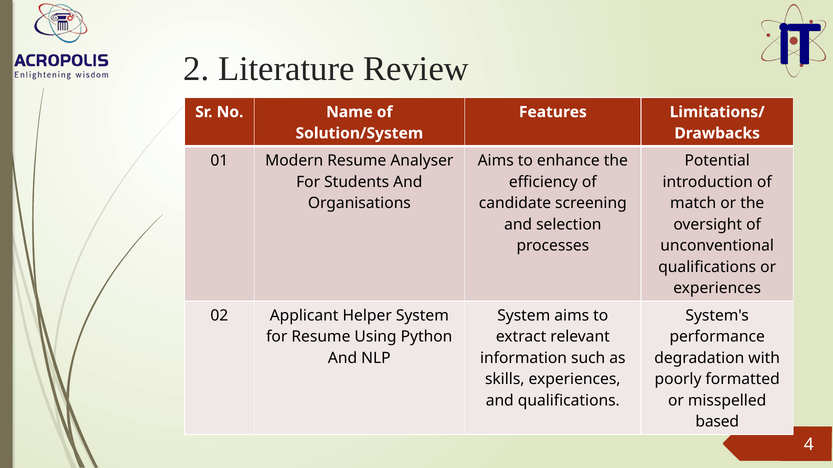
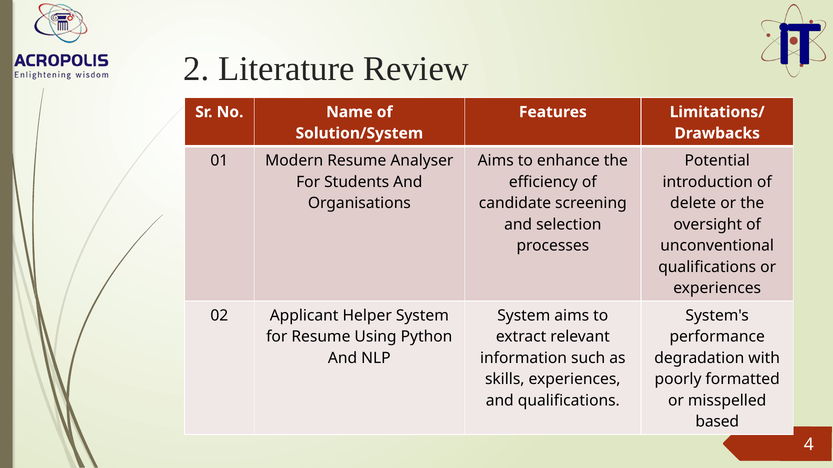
match: match -> delete
